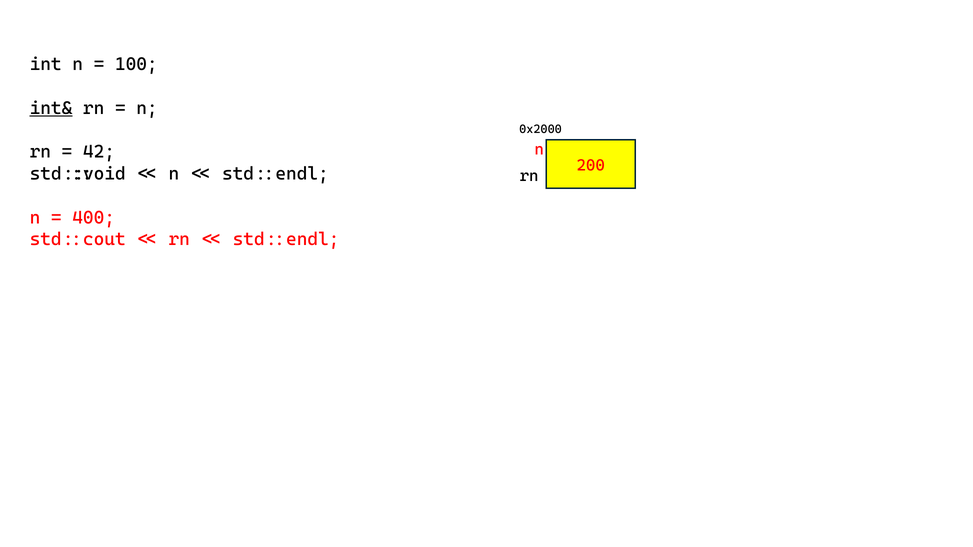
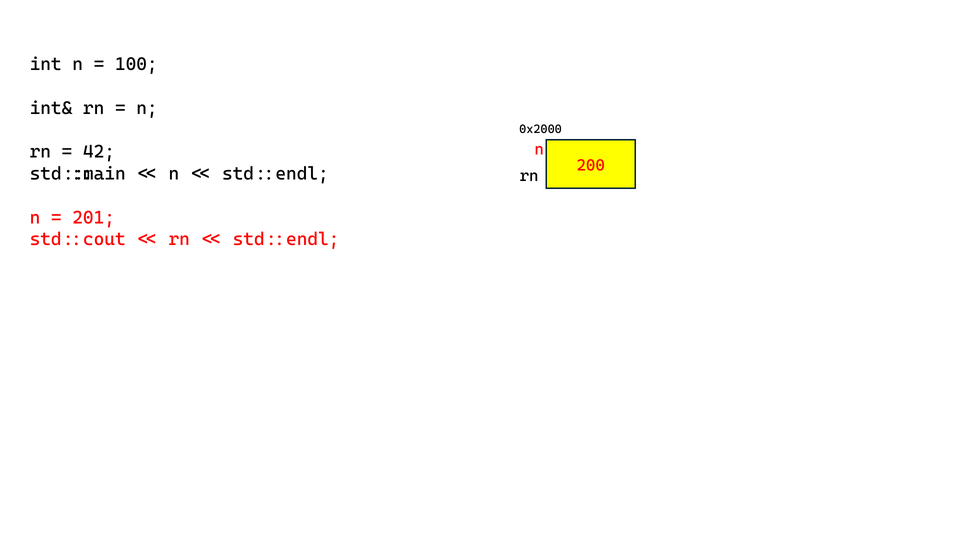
int& underline: present -> none
std::void: std::void -> std::main
400: 400 -> 201
